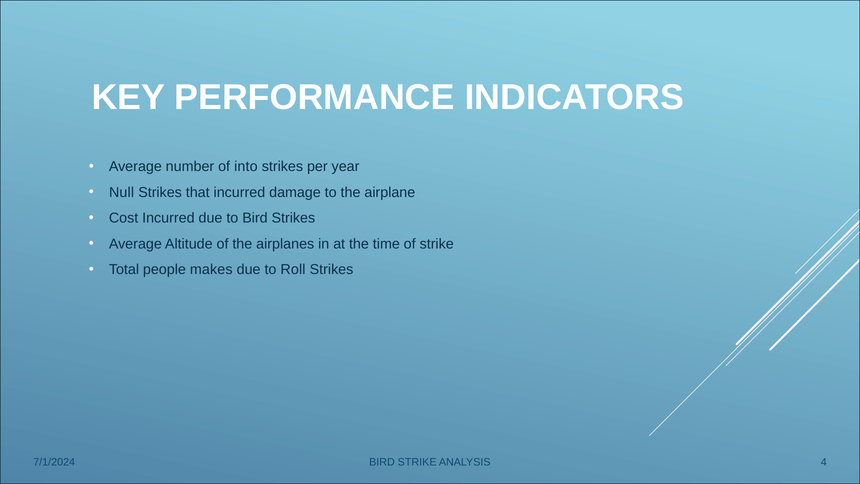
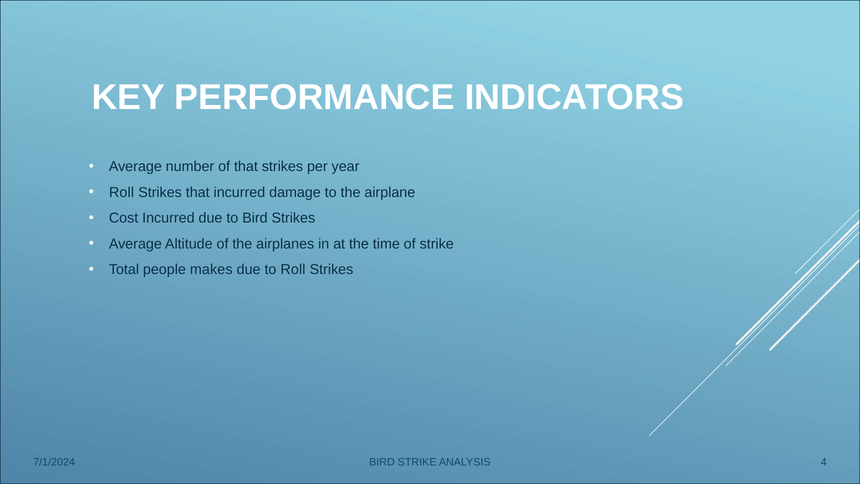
of into: into -> that
Null at (122, 192): Null -> Roll
